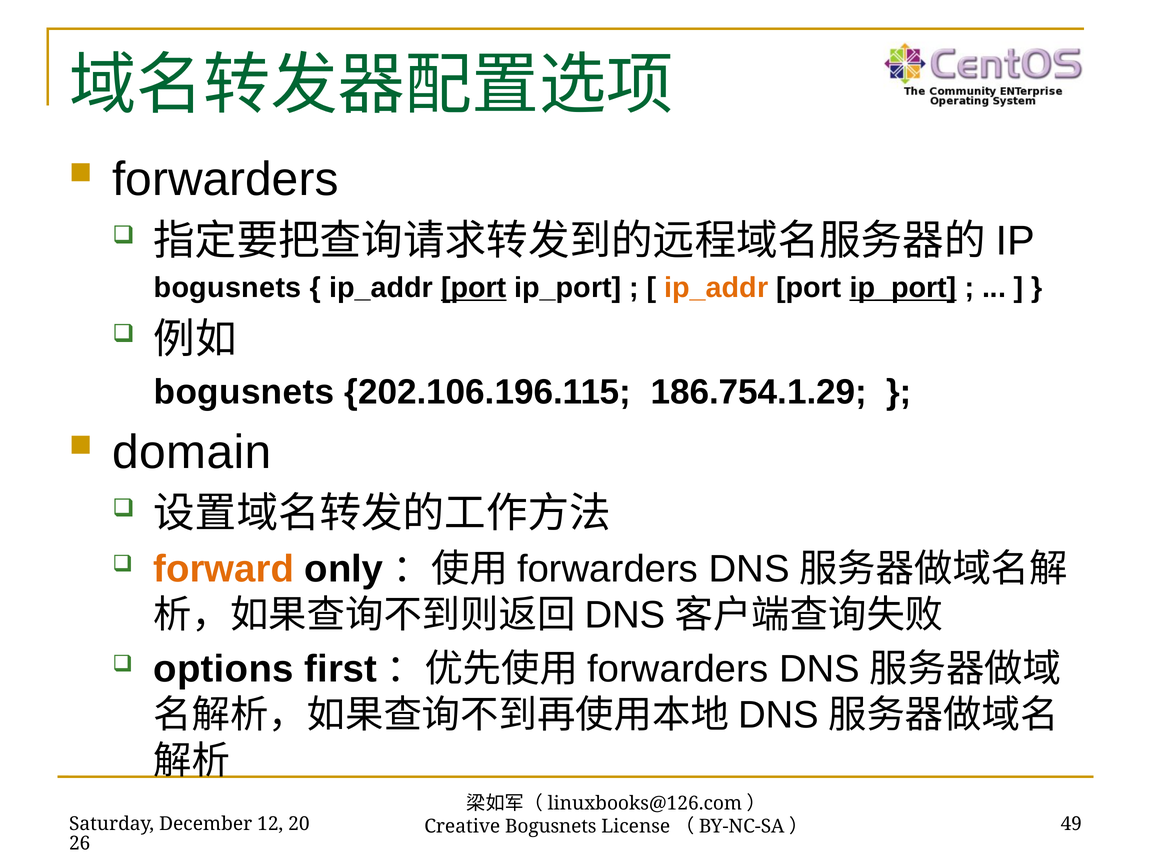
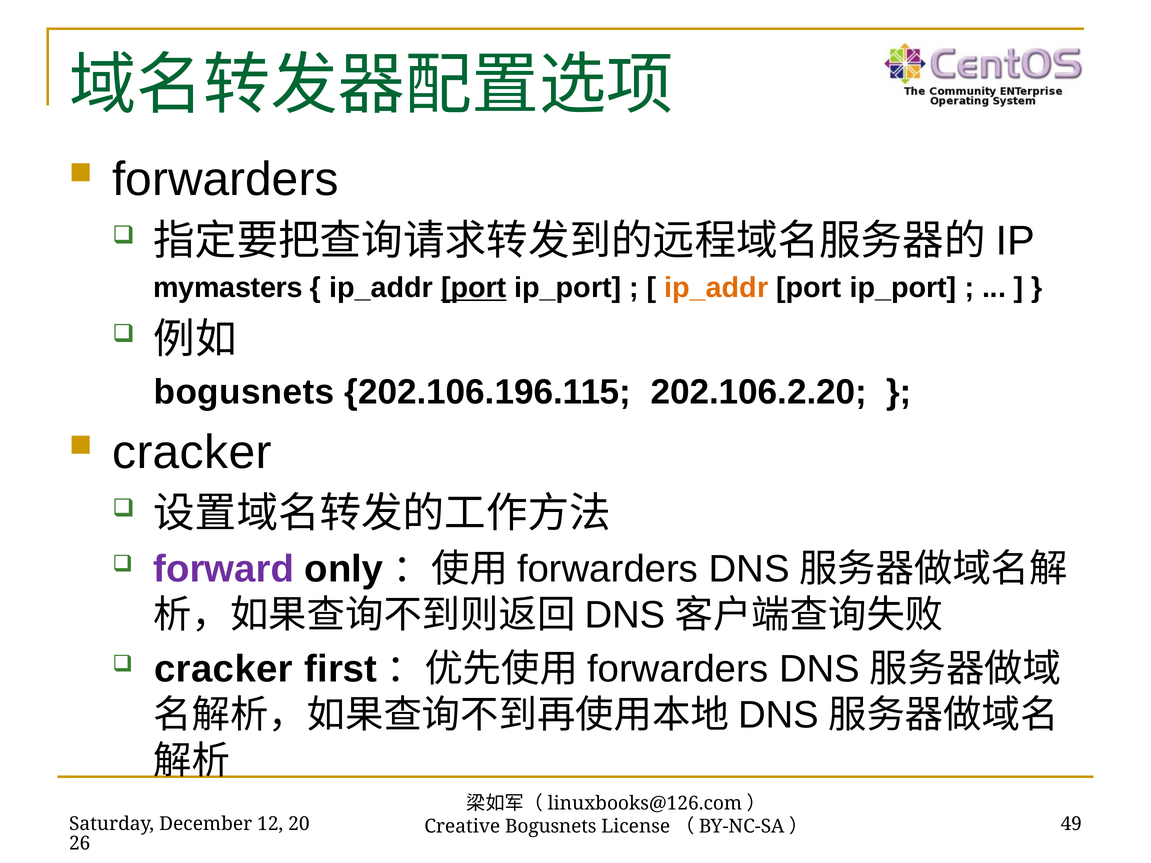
bogusnets at (228, 288): bogusnets -> mymasters
ip_port at (903, 288) underline: present -> none
186.754.1.29: 186.754.1.29 -> 202.106.2.20
domain at (192, 452): domain -> cracker
forward colour: orange -> purple
options at (224, 669): options -> cracker
